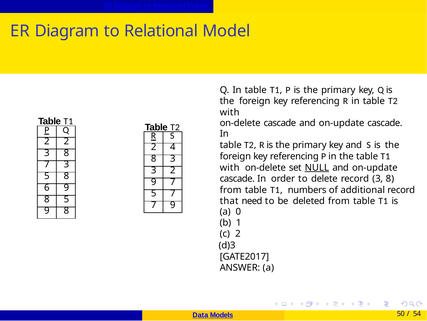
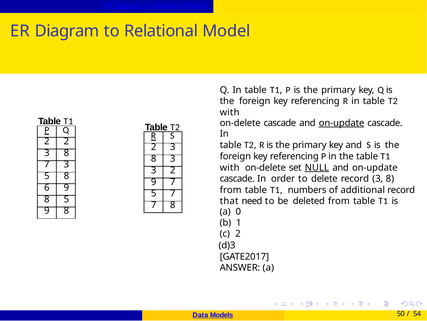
on-update at (342, 123) underline: none -> present
4 at (173, 147): 4 -> 3
7 9: 9 -> 8
